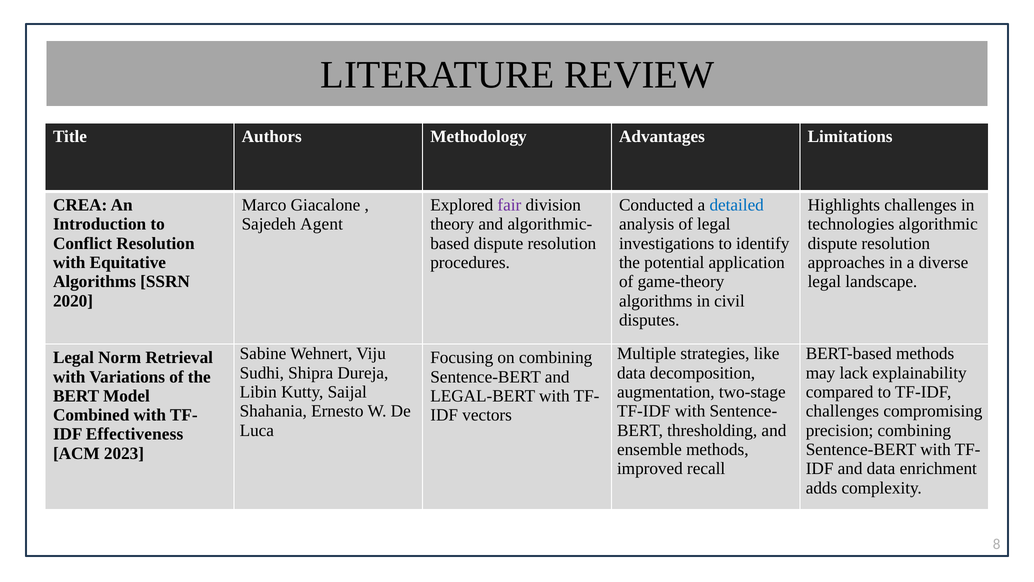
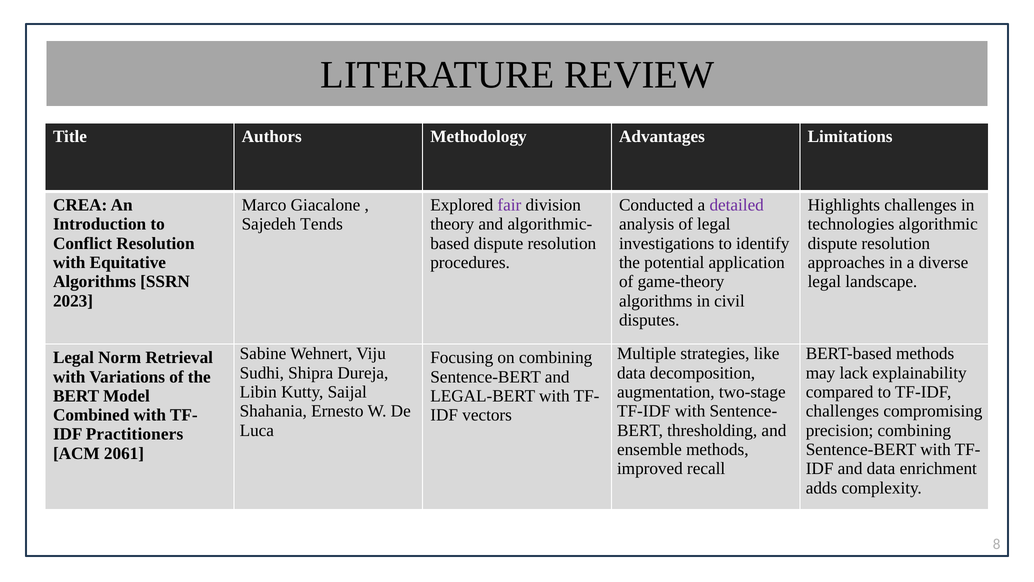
detailed colour: blue -> purple
Agent: Agent -> Tends
2020: 2020 -> 2023
Effectiveness: Effectiveness -> Practitioners
2023: 2023 -> 2061
